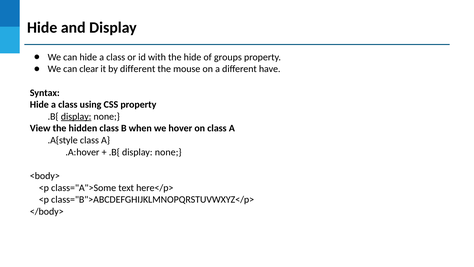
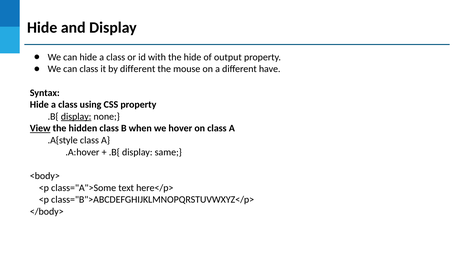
groups: groups -> output
can clear: clear -> class
View underline: none -> present
none at (168, 152): none -> same
